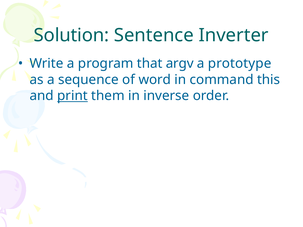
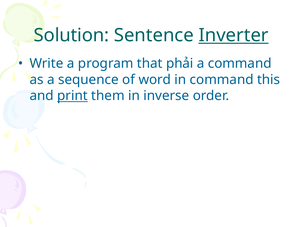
Inverter underline: none -> present
argv: argv -> phải
a prototype: prototype -> command
